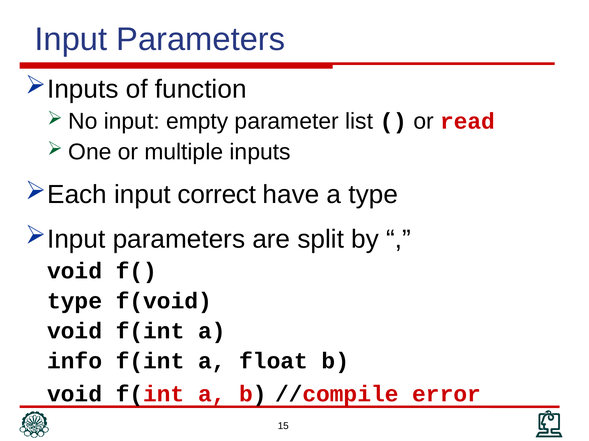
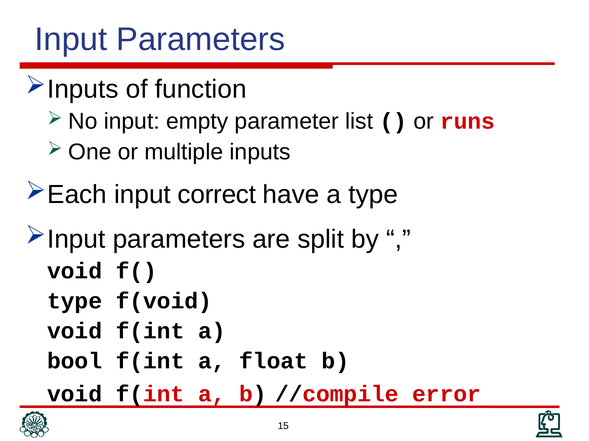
read: read -> runs
info: info -> bool
